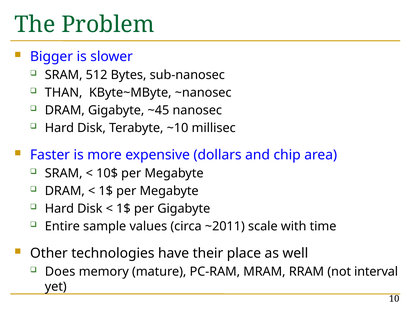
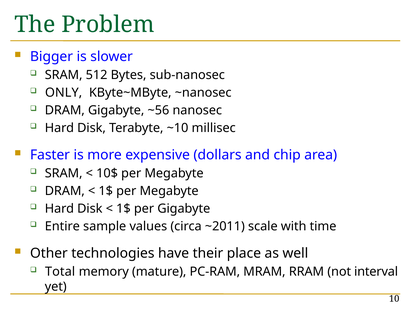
THAN: THAN -> ONLY
~45: ~45 -> ~56
Does: Does -> Total
